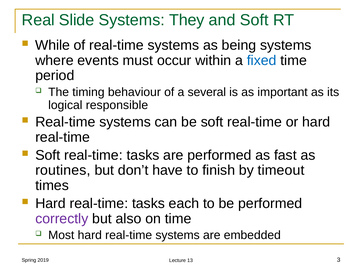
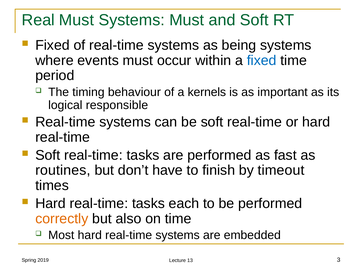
Real Slide: Slide -> Must
Systems They: They -> Must
While at (53, 45): While -> Fixed
several: several -> kernels
correctly colour: purple -> orange
